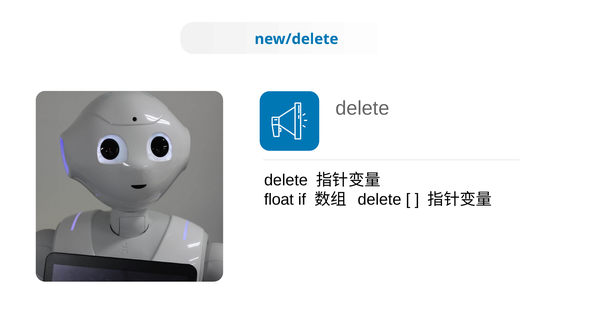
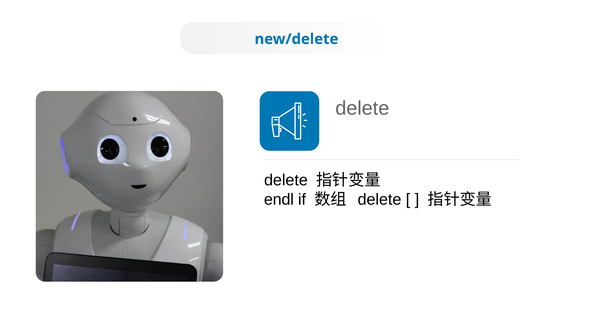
float: float -> endl
